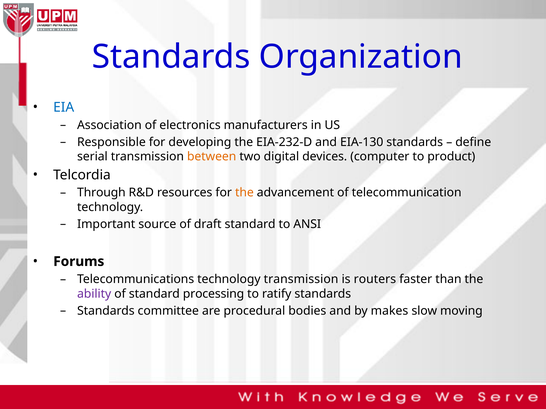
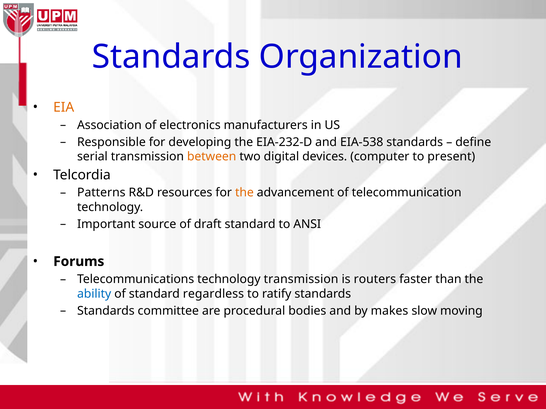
EIA colour: blue -> orange
EIA-130: EIA-130 -> EIA-538
product: product -> present
Through: Through -> Patterns
ability colour: purple -> blue
processing: processing -> regardless
